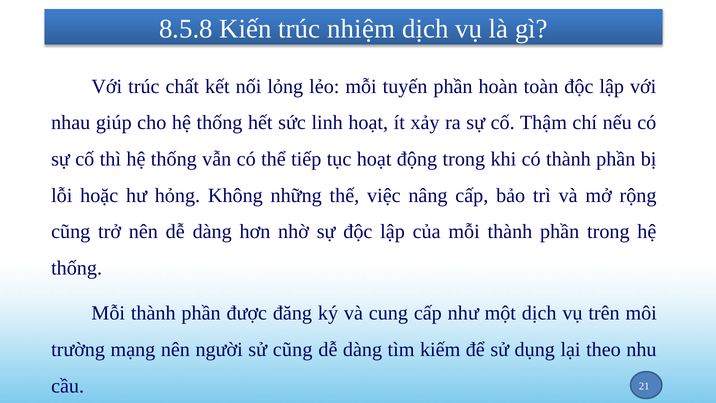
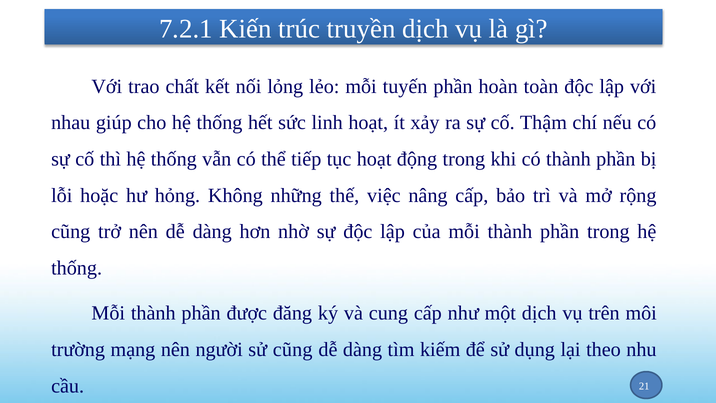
8.5.8: 8.5.8 -> 7.2.1
nhiệm: nhiệm -> truyền
Với trúc: trúc -> trao
